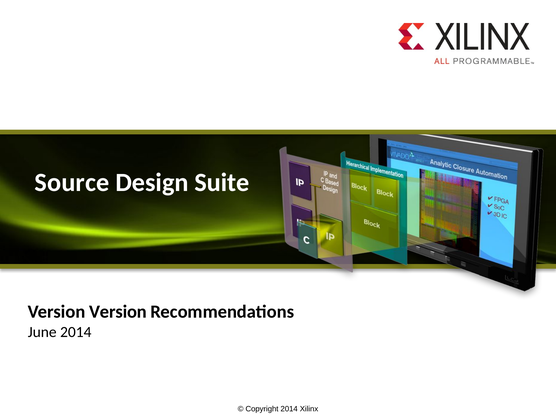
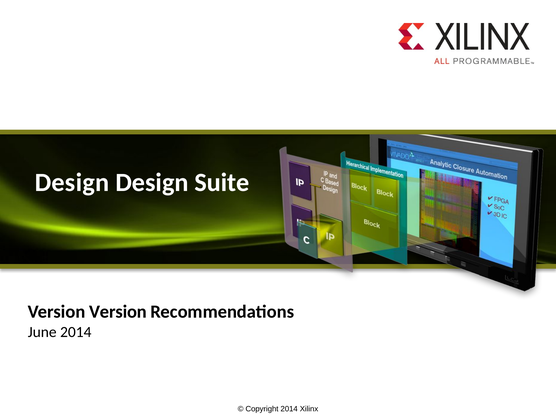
Source at (72, 182): Source -> Design
